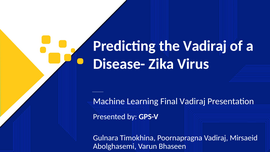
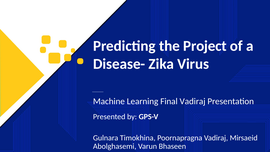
the Vadiraj: Vadiraj -> Project
